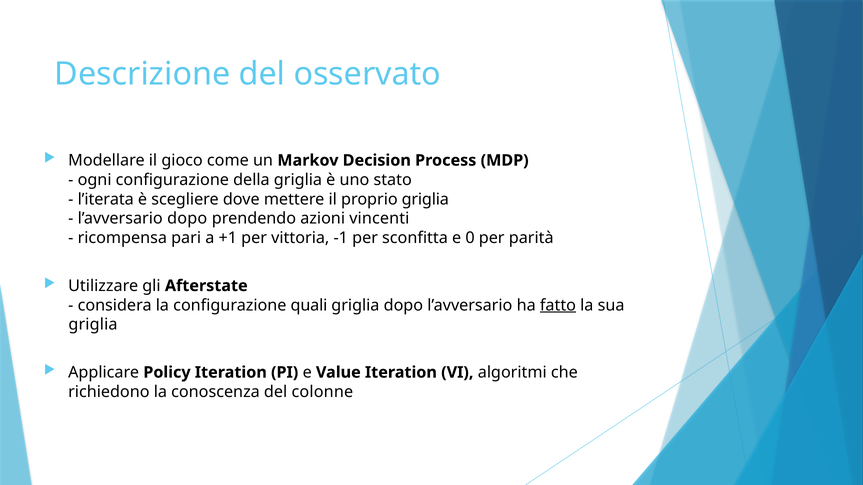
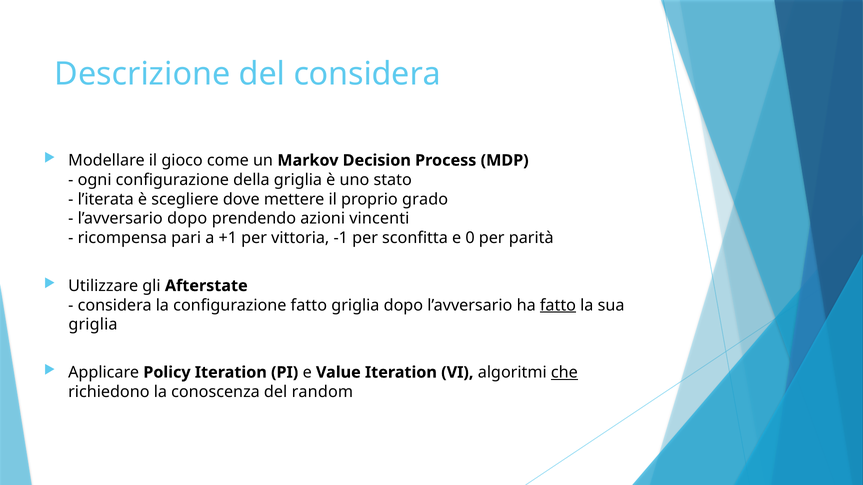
del osservato: osservato -> considera
proprio griglia: griglia -> grado
configurazione quali: quali -> fatto
che underline: none -> present
colonne: colonne -> random
